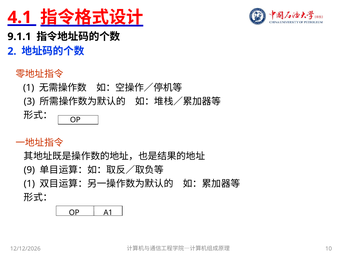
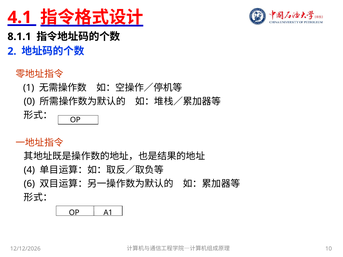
9.1.1: 9.1.1 -> 8.1.1
3: 3 -> 0
9: 9 -> 4
1 at (29, 184): 1 -> 6
